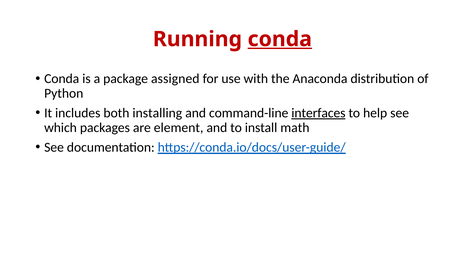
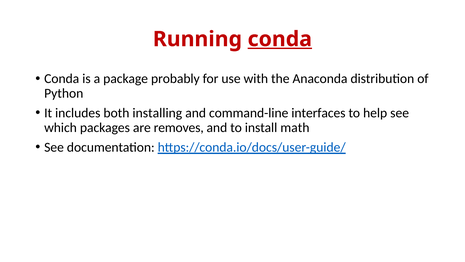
assigned: assigned -> probably
interfaces underline: present -> none
element: element -> removes
